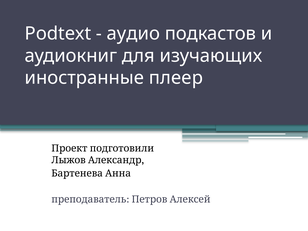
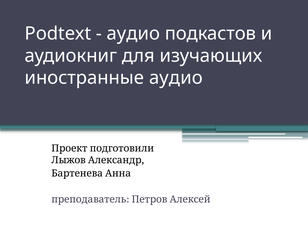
иностранные плеер: плеер -> аудио
